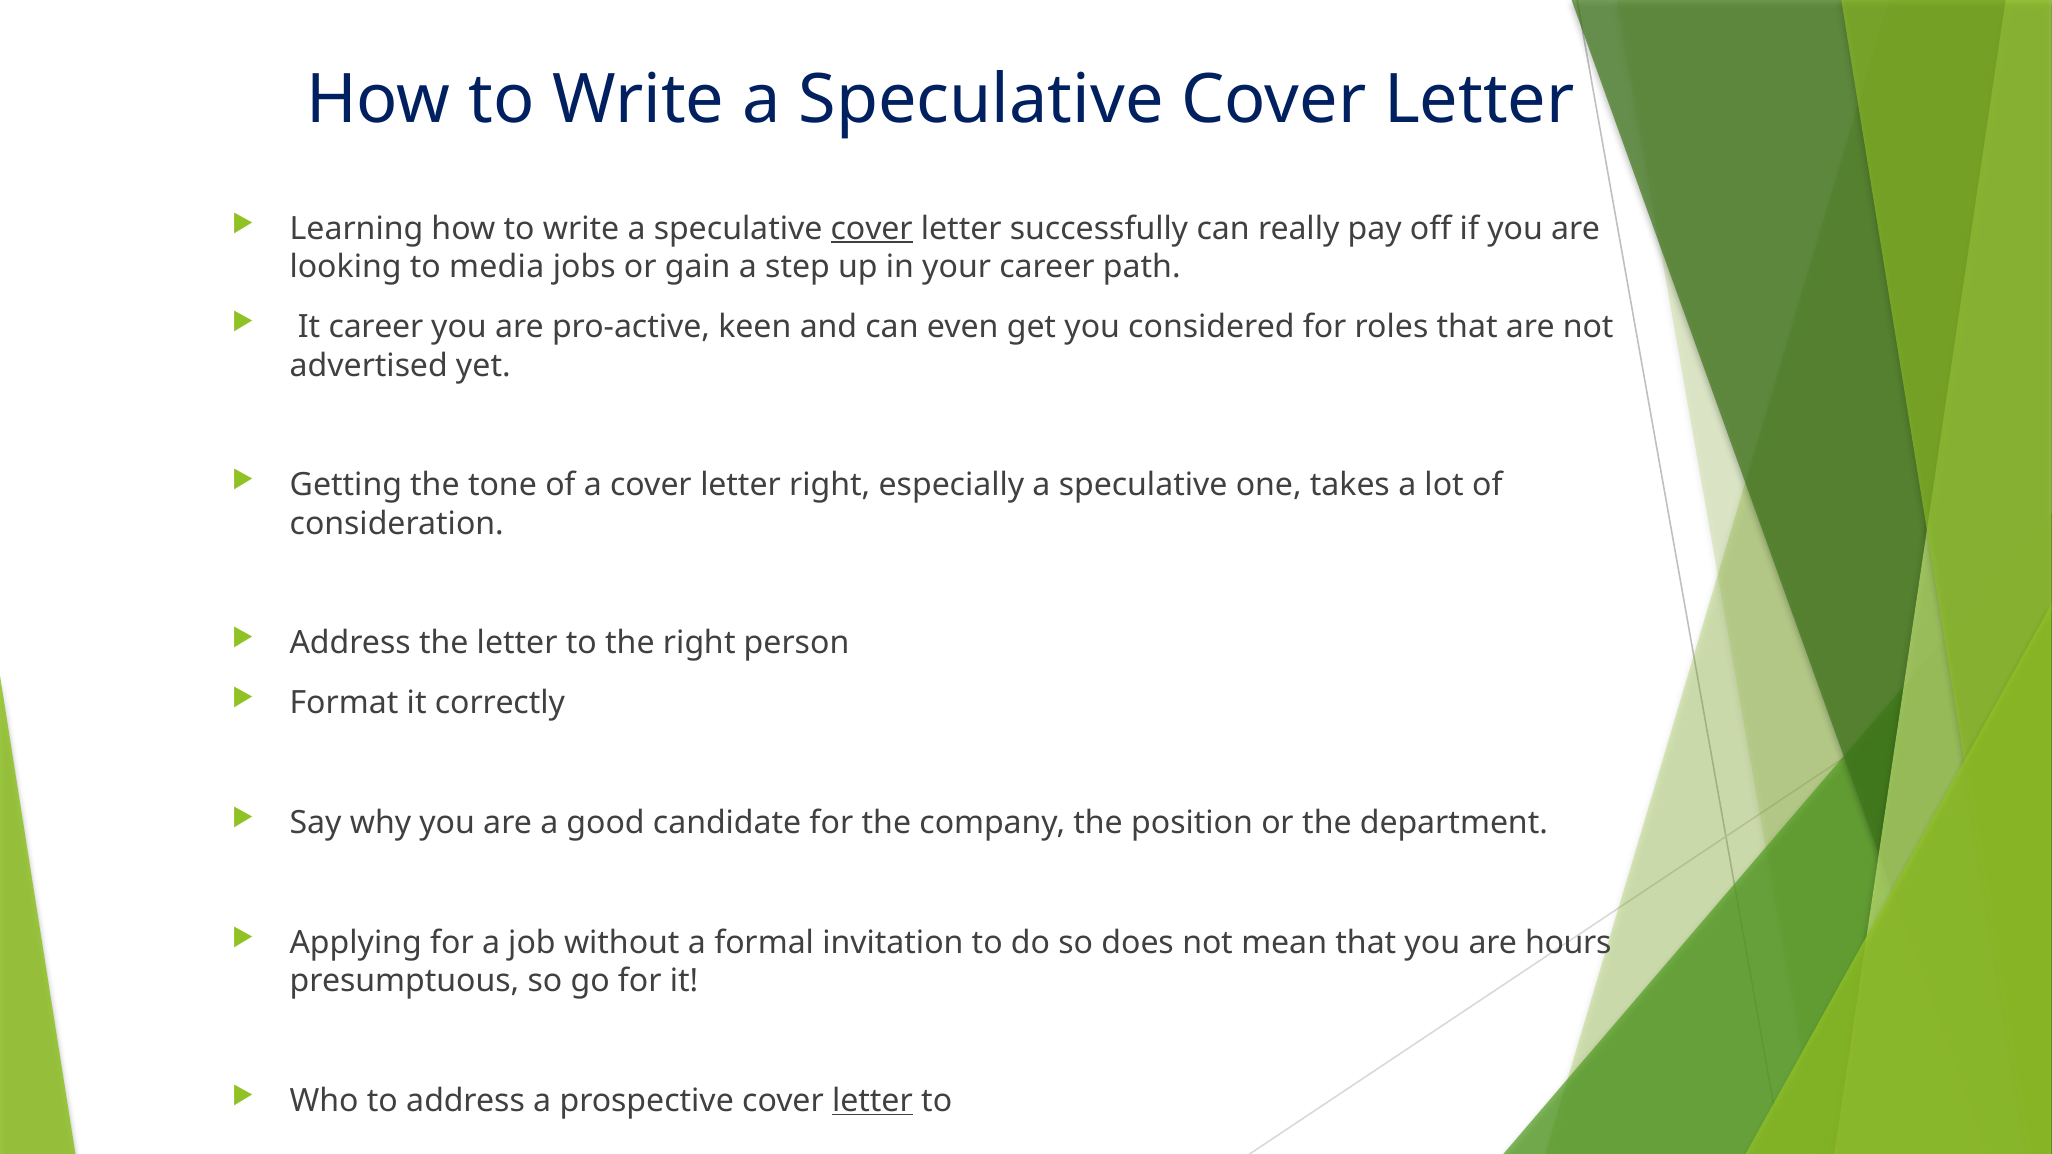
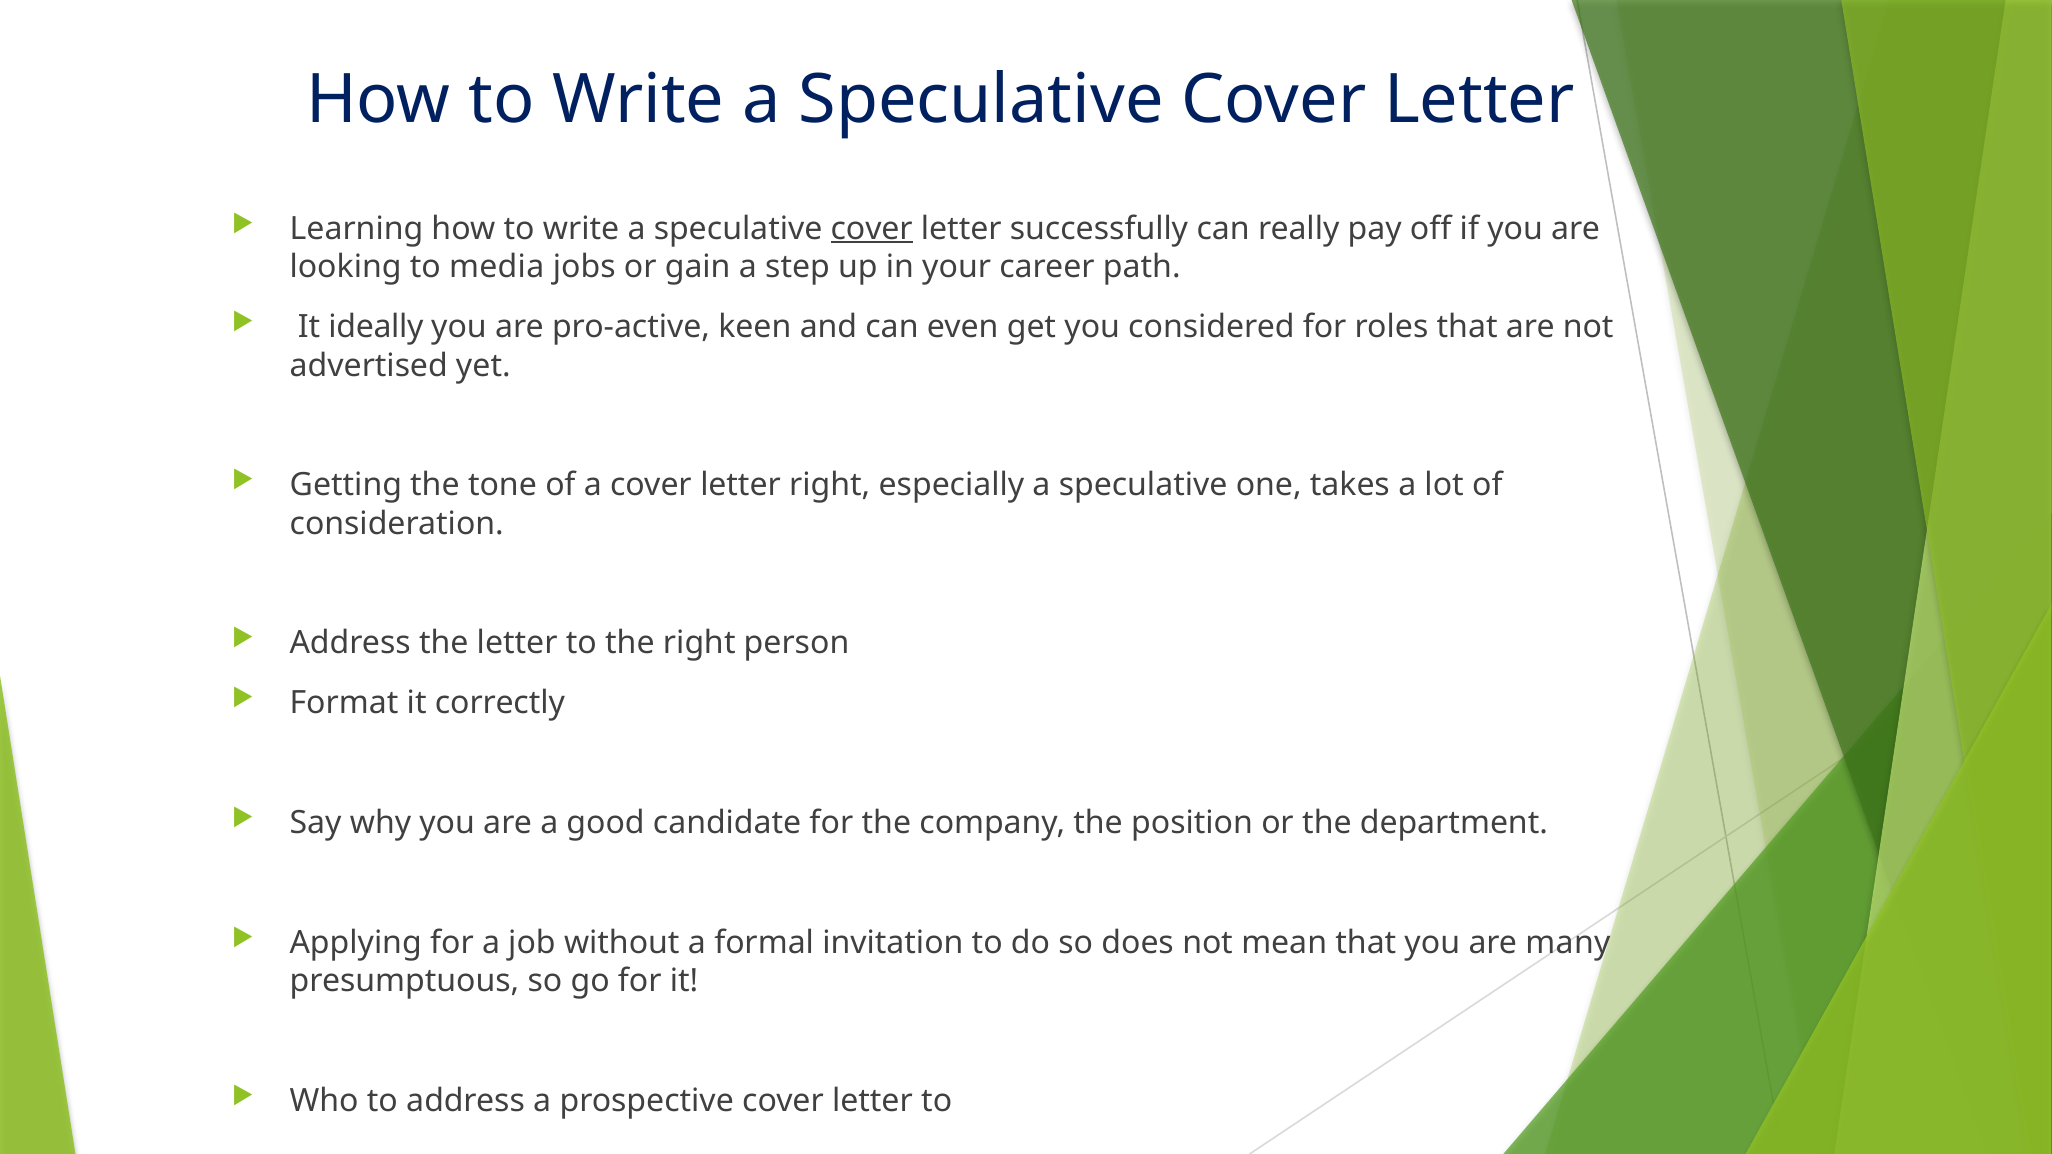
It career: career -> ideally
hours: hours -> many
letter at (872, 1101) underline: present -> none
